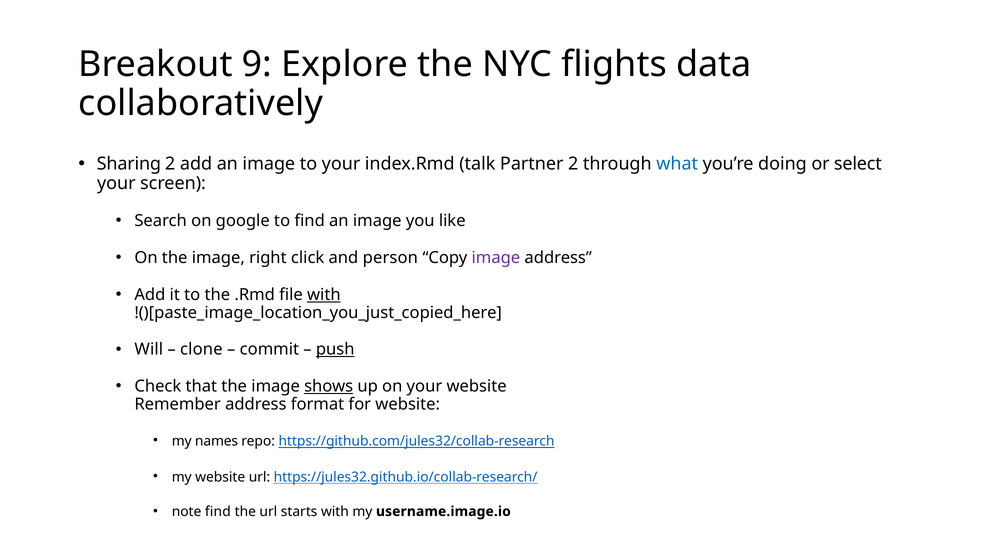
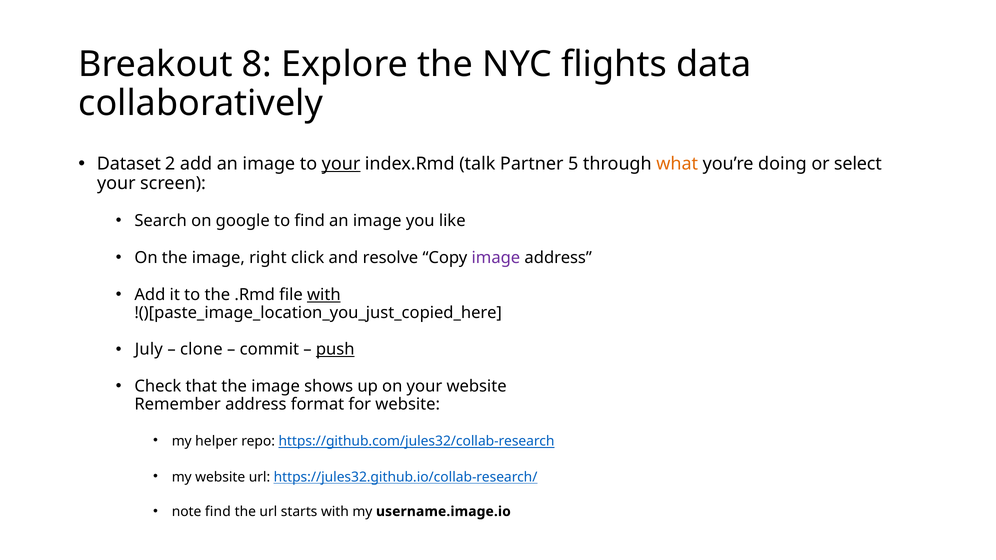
9: 9 -> 8
Sharing: Sharing -> Dataset
your at (341, 164) underline: none -> present
Partner 2: 2 -> 5
what colour: blue -> orange
person: person -> resolve
Will: Will -> July
shows underline: present -> none
names: names -> helper
